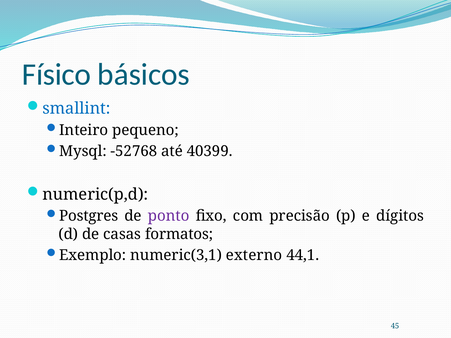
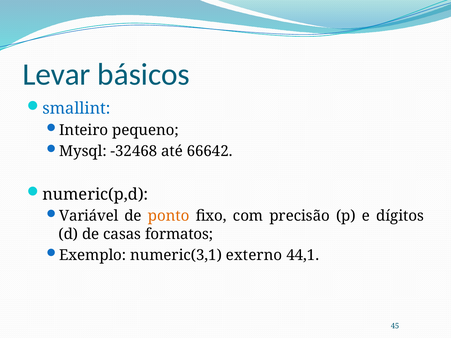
Físico: Físico -> Levar
-52768: -52768 -> -32468
40399: 40399 -> 66642
Postgres: Postgres -> Variável
ponto colour: purple -> orange
